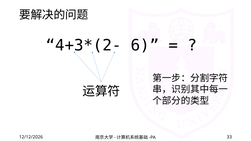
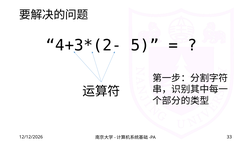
6: 6 -> 5
